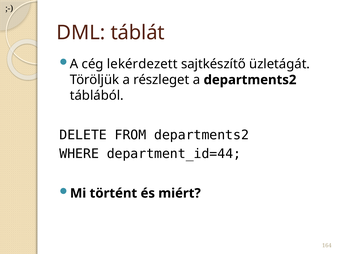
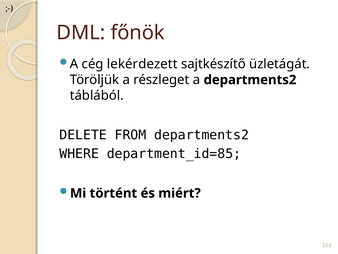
táblát: táblát -> főnök
department_id=44: department_id=44 -> department_id=85
